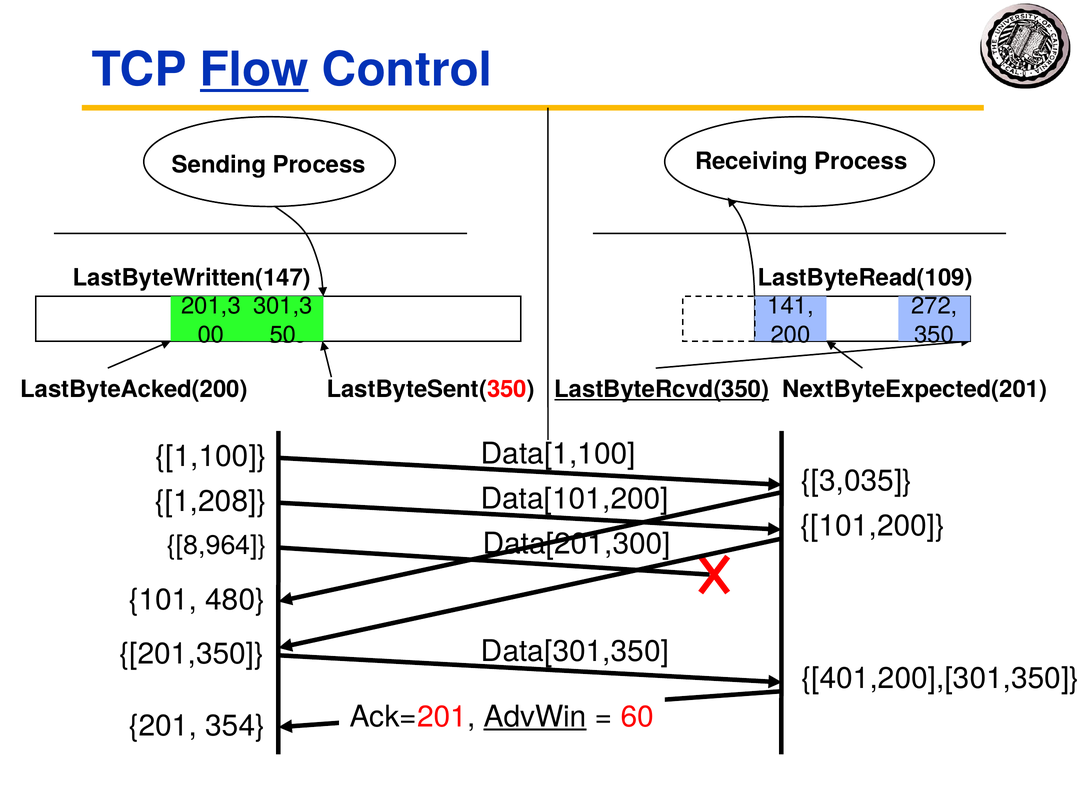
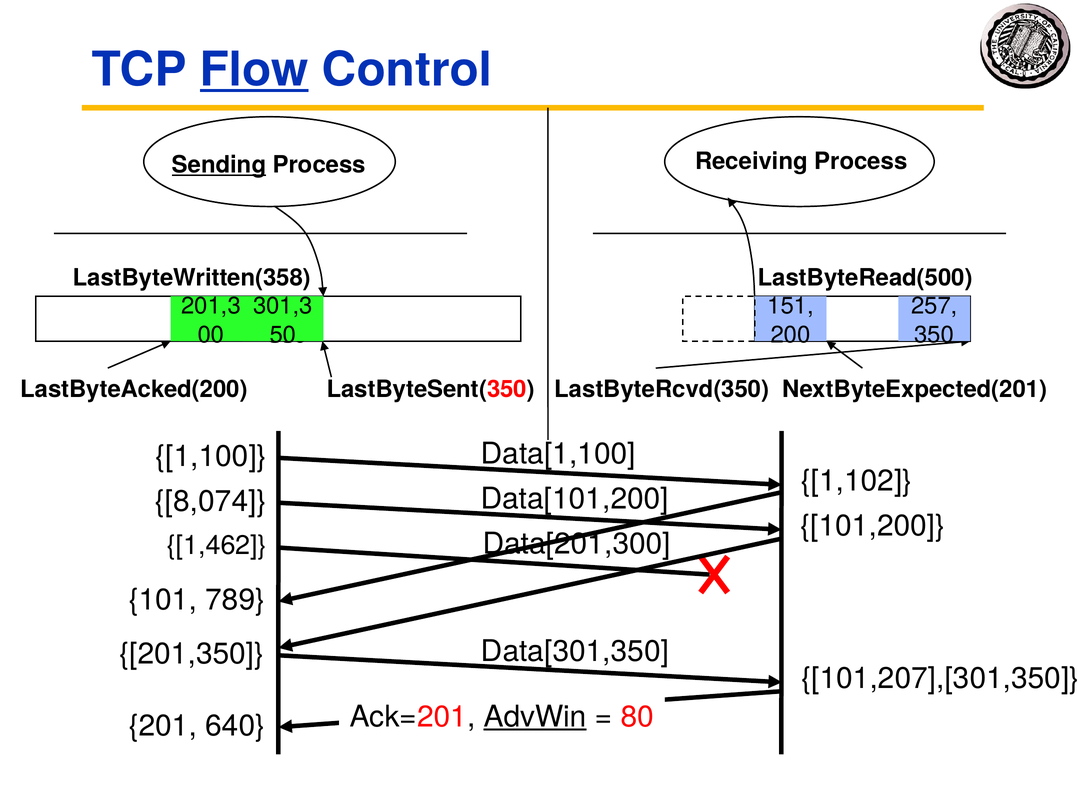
Sending underline: none -> present
LastByteWritten(147: LastByteWritten(147 -> LastByteWritten(358
LastByteRead(109: LastByteRead(109 -> LastByteRead(500
141: 141 -> 151
272: 272 -> 257
LastByteRcvd(350 underline: present -> none
3,035: 3,035 -> 1,102
1,208: 1,208 -> 8,074
8,964: 8,964 -> 1,462
480: 480 -> 789
401,200],[301,350: 401,200],[301,350 -> 101,207],[301,350
60: 60 -> 80
354: 354 -> 640
